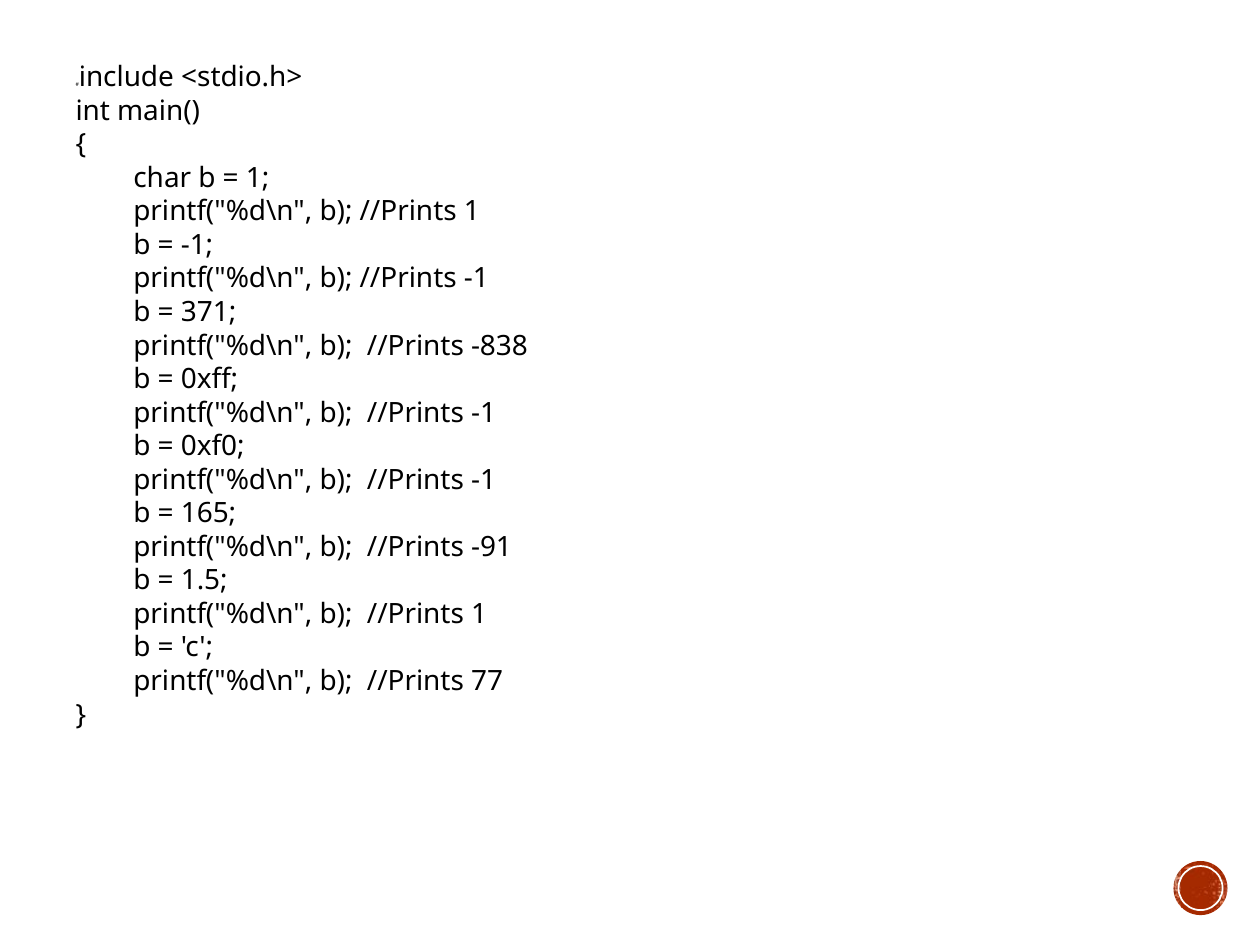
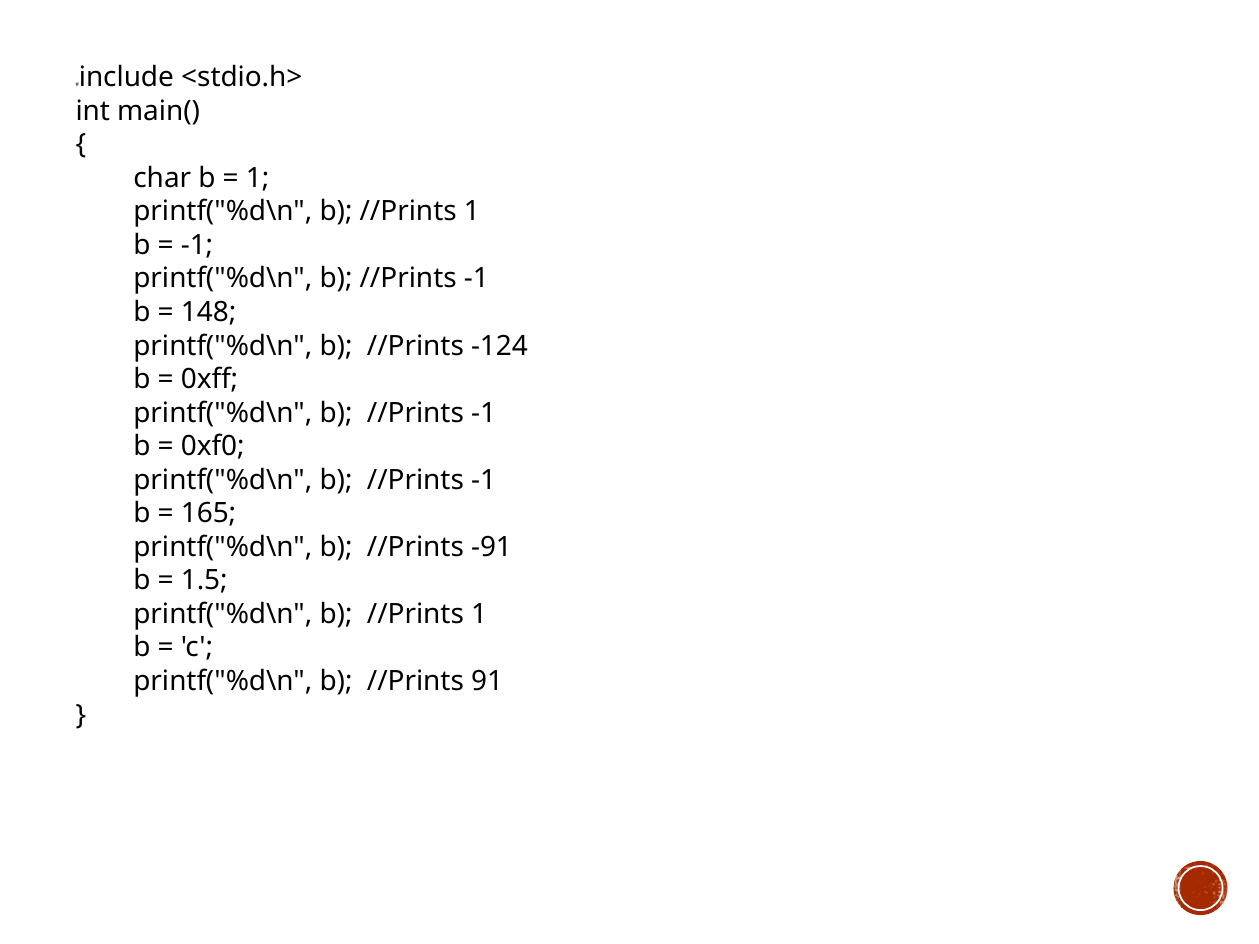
371: 371 -> 148
-838: -838 -> -124
77: 77 -> 91
